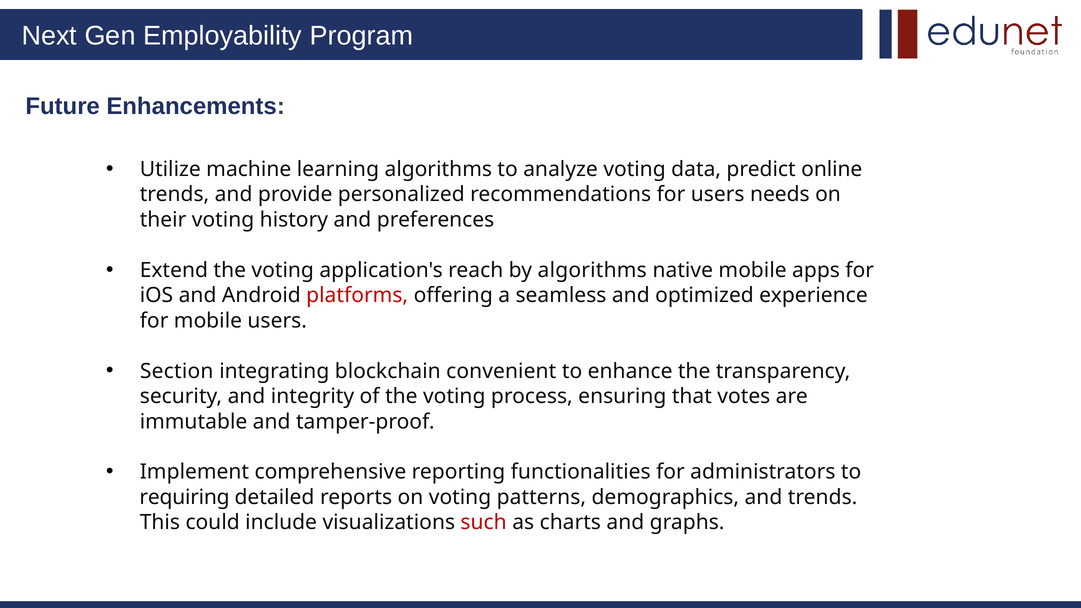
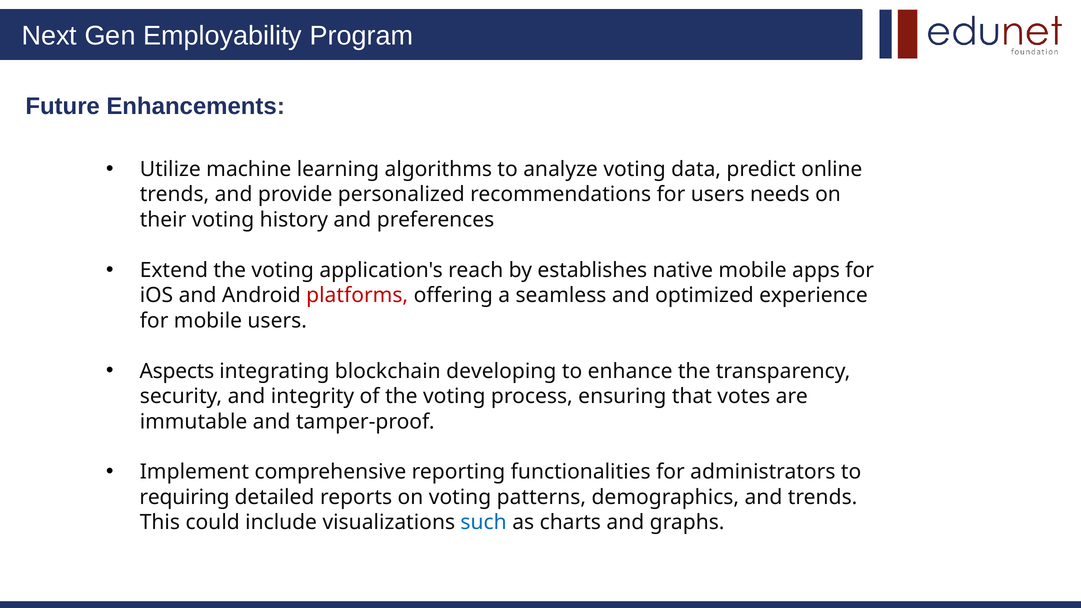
by algorithms: algorithms -> establishes
Section: Section -> Aspects
convenient: convenient -> developing
such colour: red -> blue
